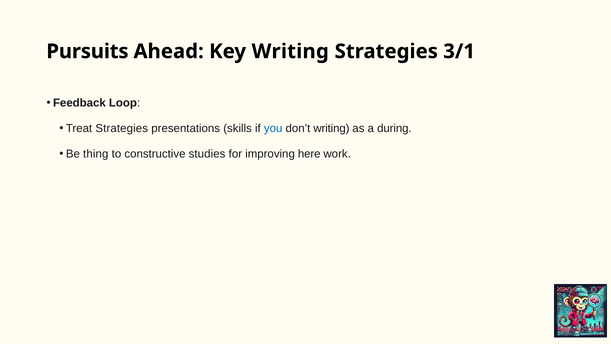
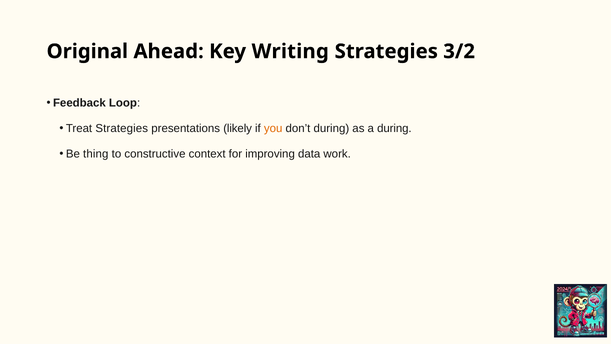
Pursuits: Pursuits -> Original
3/1: 3/1 -> 3/2
skills: skills -> likely
you colour: blue -> orange
don’t writing: writing -> during
studies: studies -> context
here: here -> data
